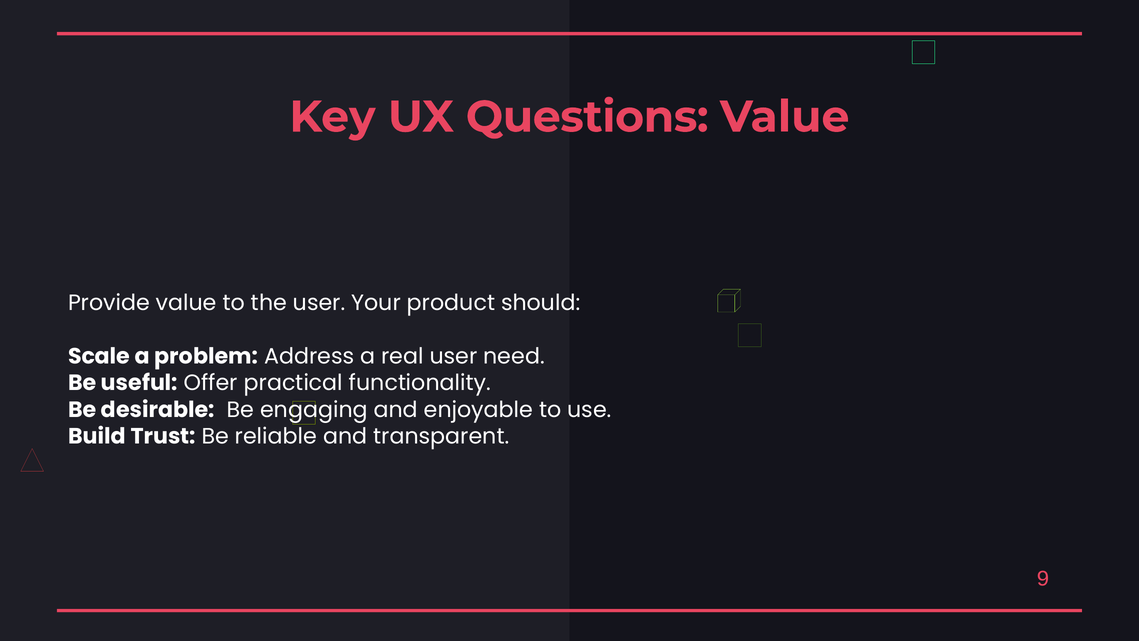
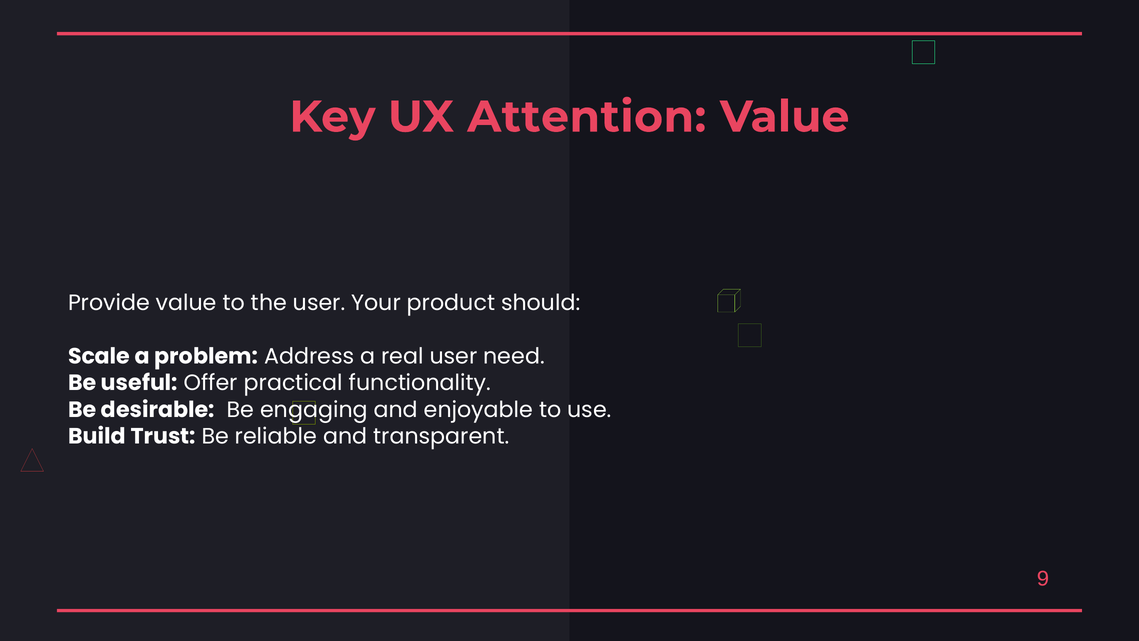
Questions: Questions -> Attention
